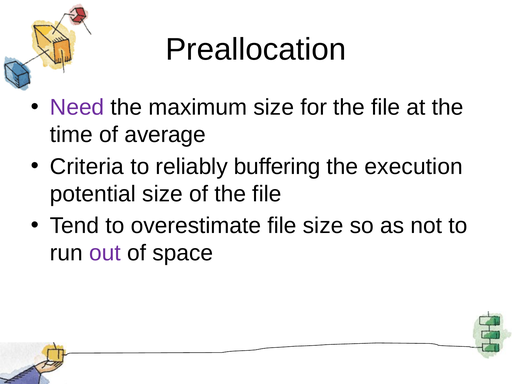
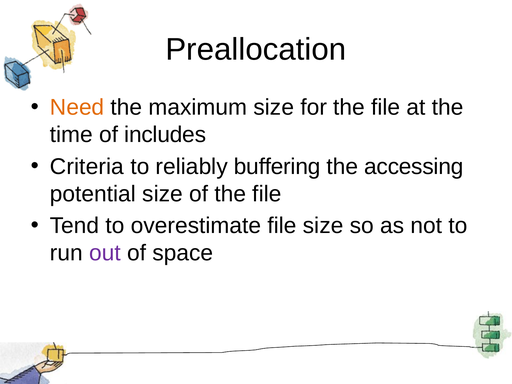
Need colour: purple -> orange
average: average -> includes
execution: execution -> accessing
